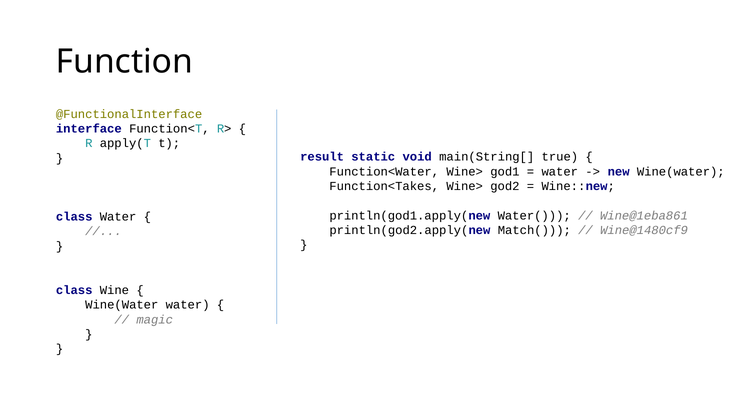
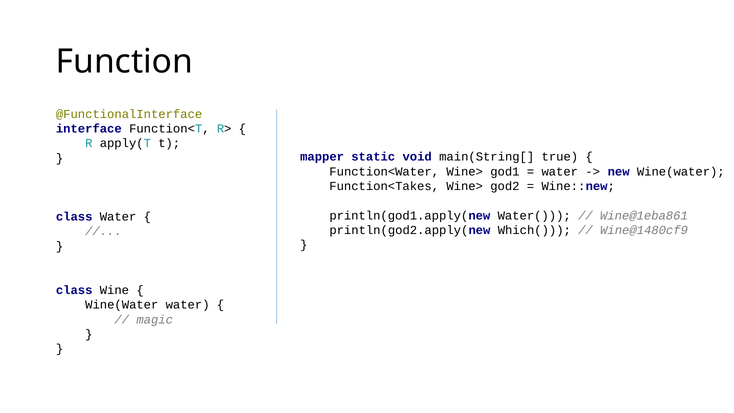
result: result -> mapper
Match(: Match( -> Which(
